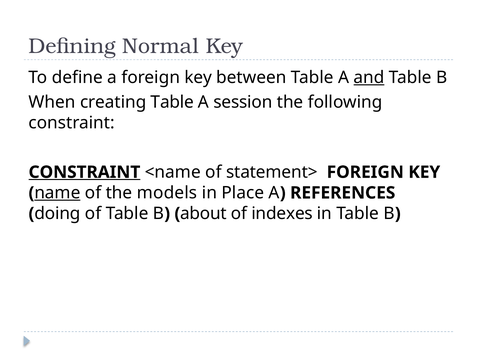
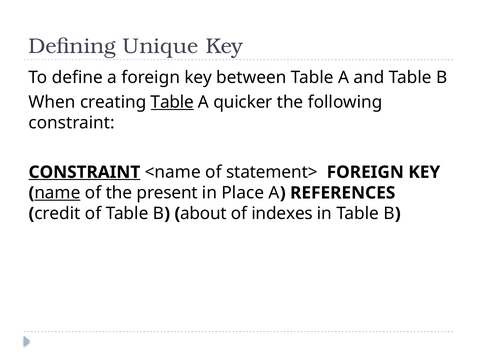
Normal: Normal -> Unique
and underline: present -> none
Table at (172, 102) underline: none -> present
session: session -> quicker
models: models -> present
doing: doing -> credit
